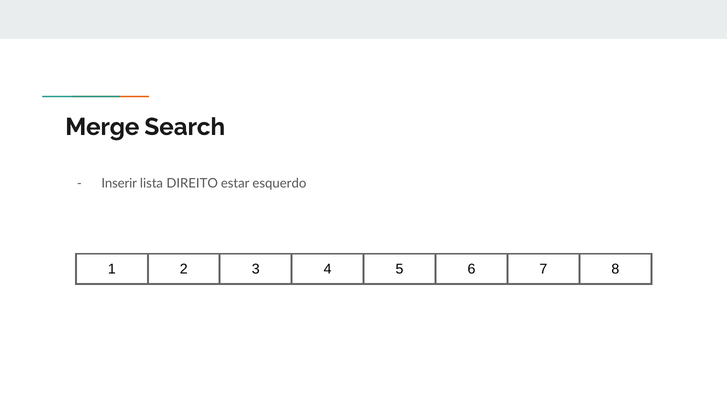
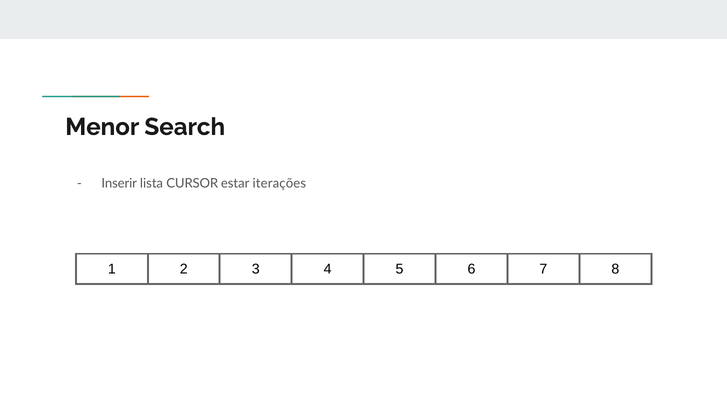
Merge: Merge -> Menor
DIREITO: DIREITO -> CURSOR
esquerdo: esquerdo -> iterações
